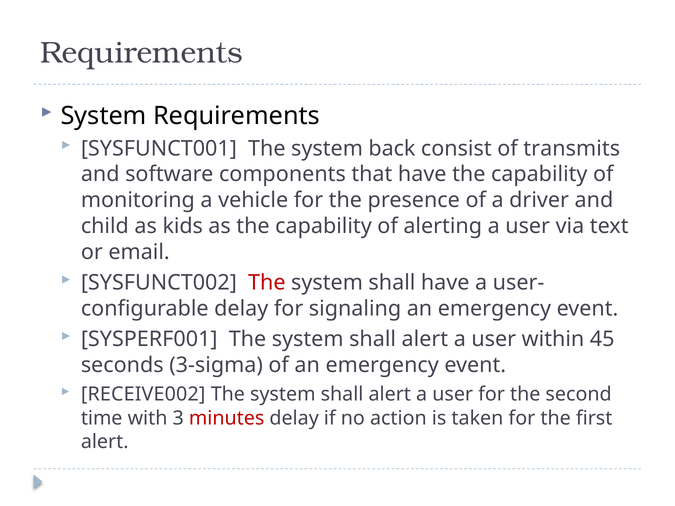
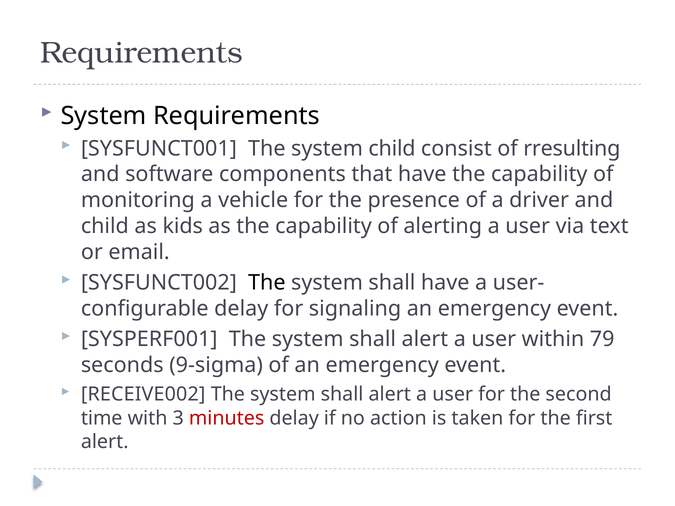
system back: back -> child
transmits: transmits -> rresulting
The at (267, 283) colour: red -> black
45: 45 -> 79
3-sigma: 3-sigma -> 9-sigma
